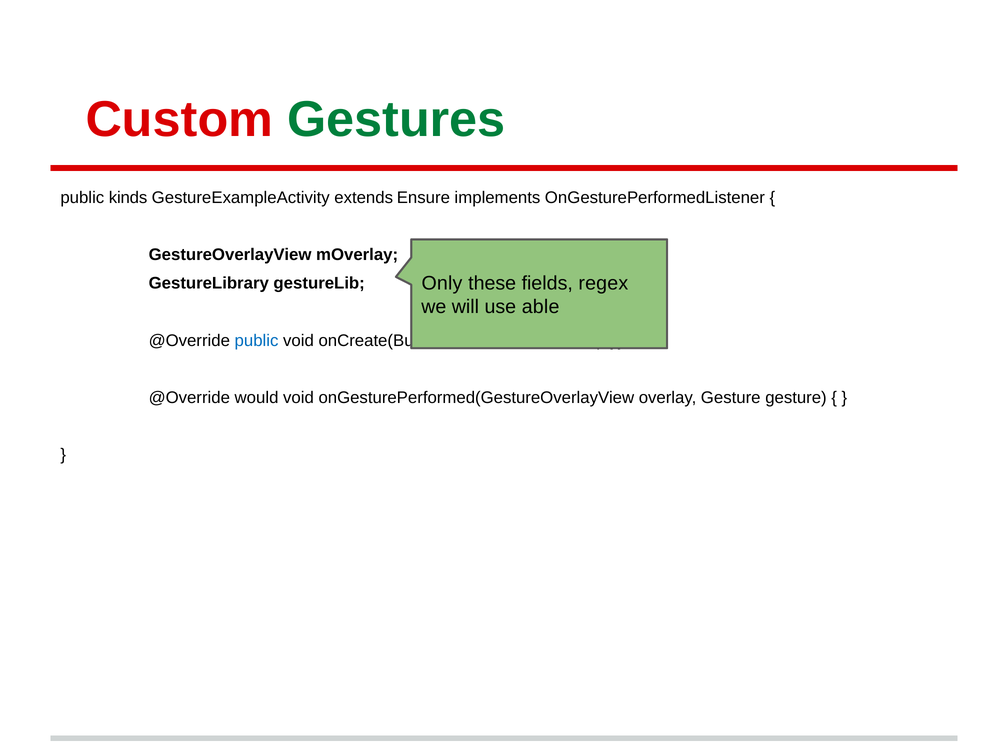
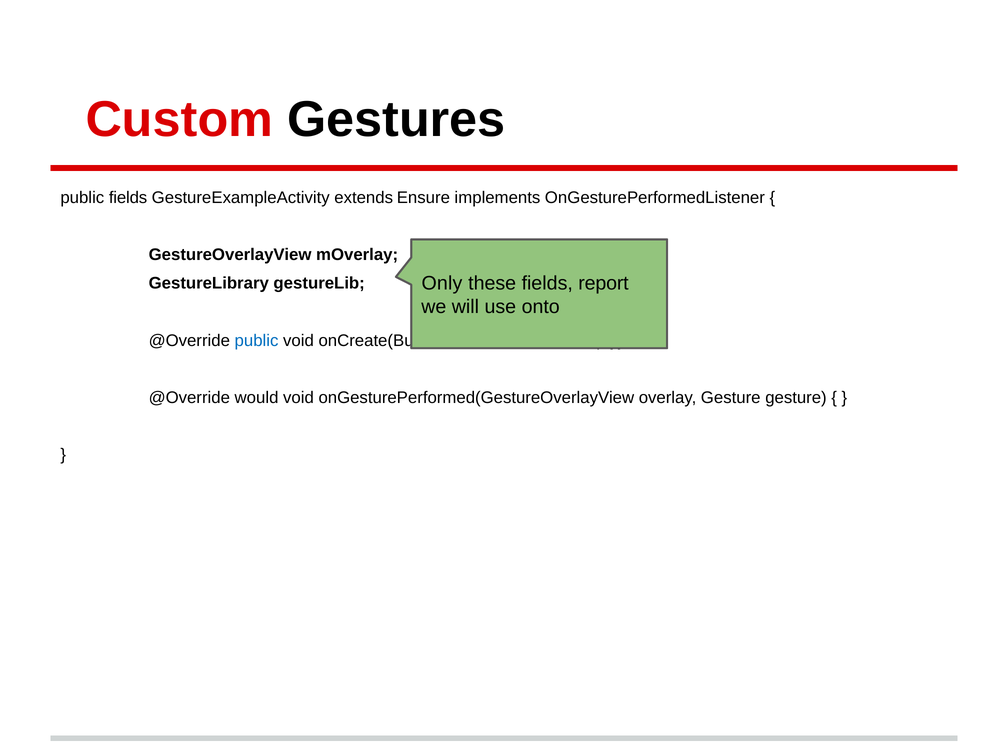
Gestures colour: green -> black
public kinds: kinds -> fields
regex: regex -> report
able: able -> onto
